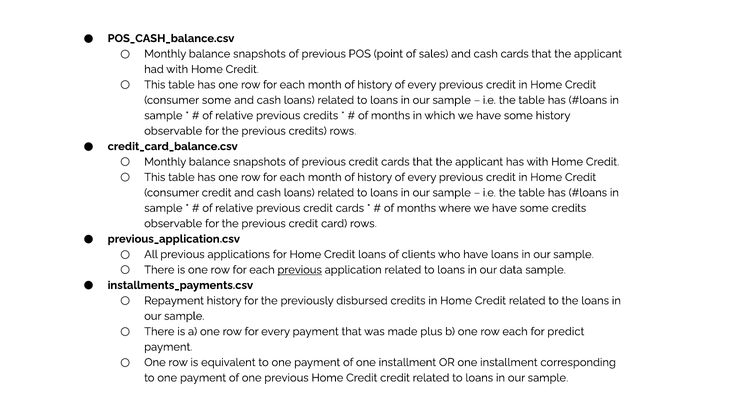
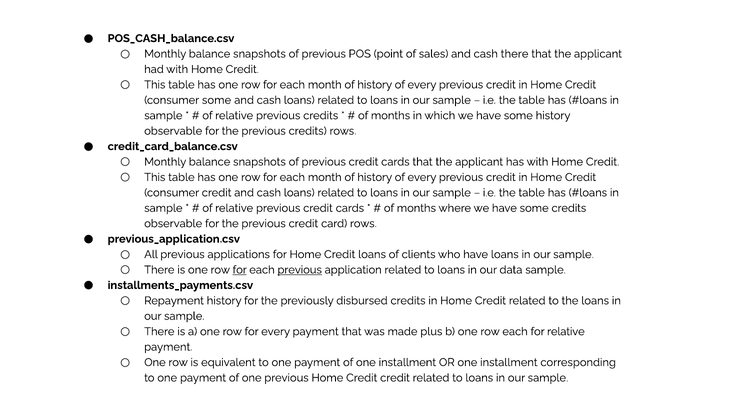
cash cards: cards -> there
for at (240, 270) underline: none -> present
for predict: predict -> relative
